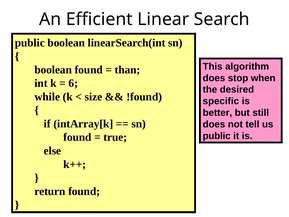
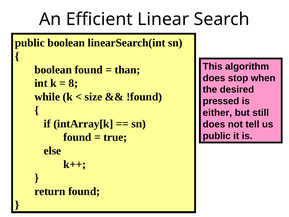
6: 6 -> 8
specific: specific -> pressed
better: better -> either
